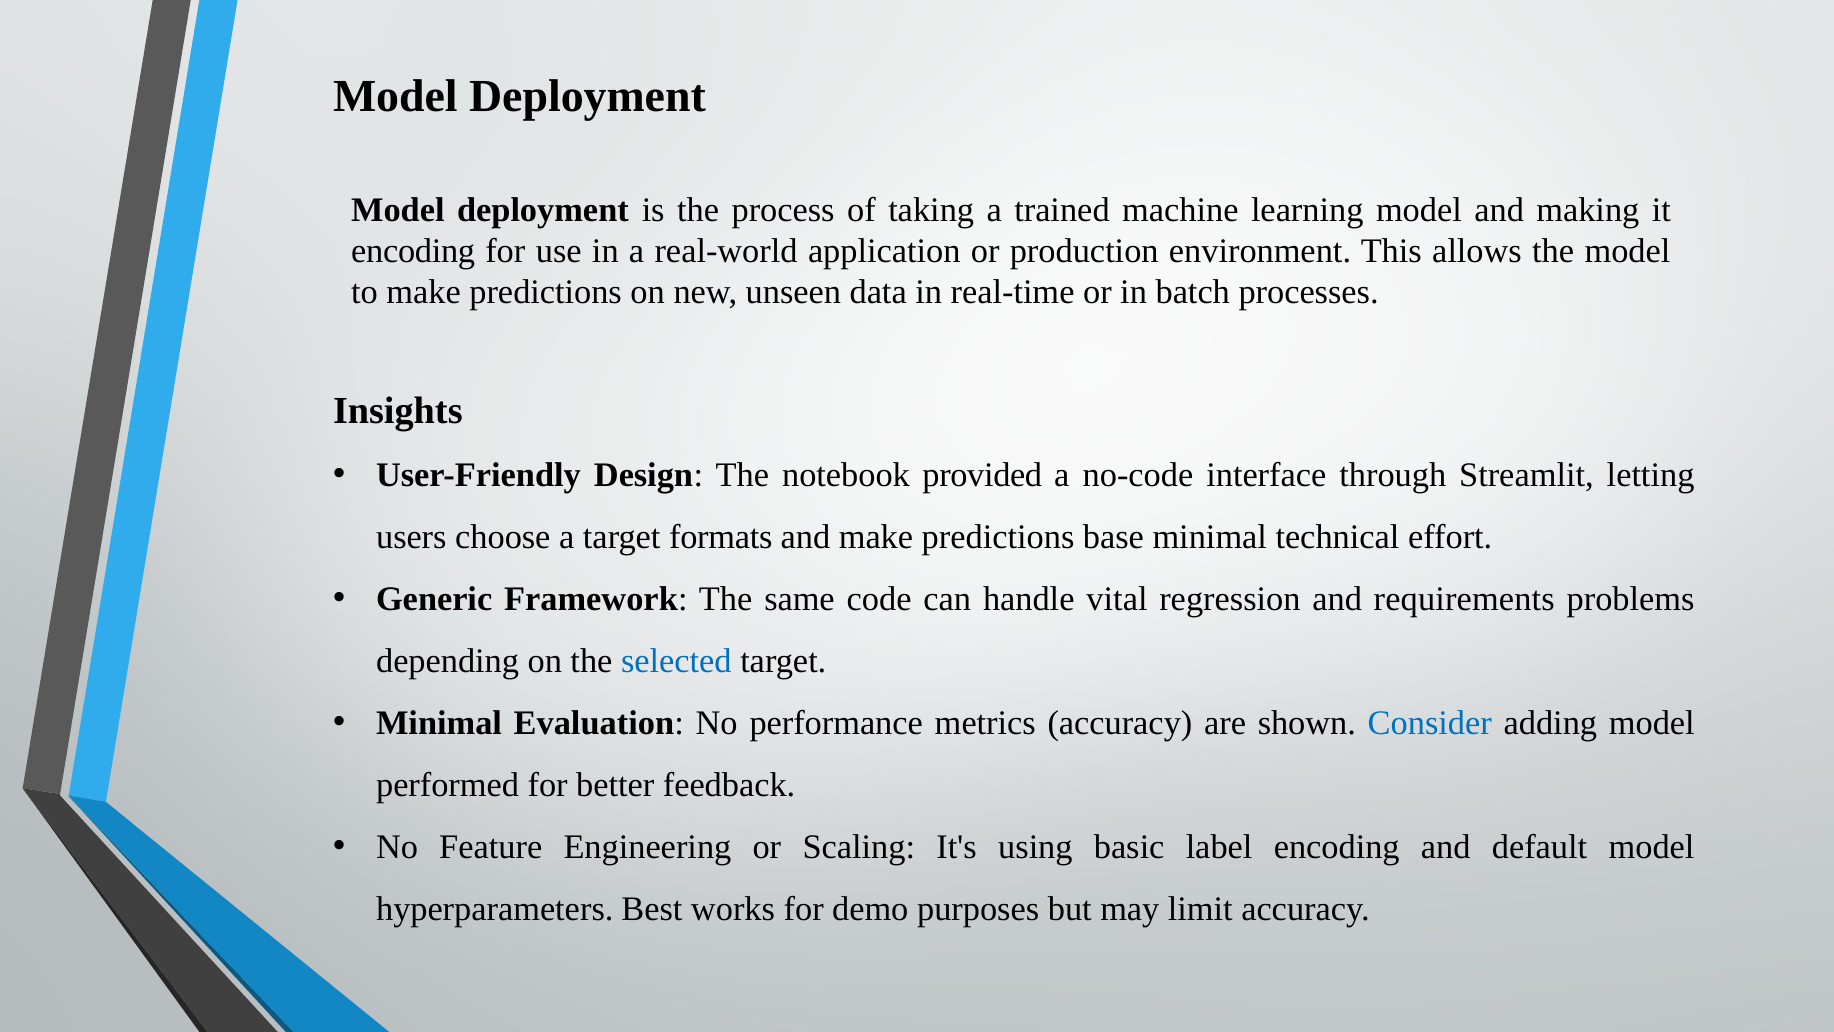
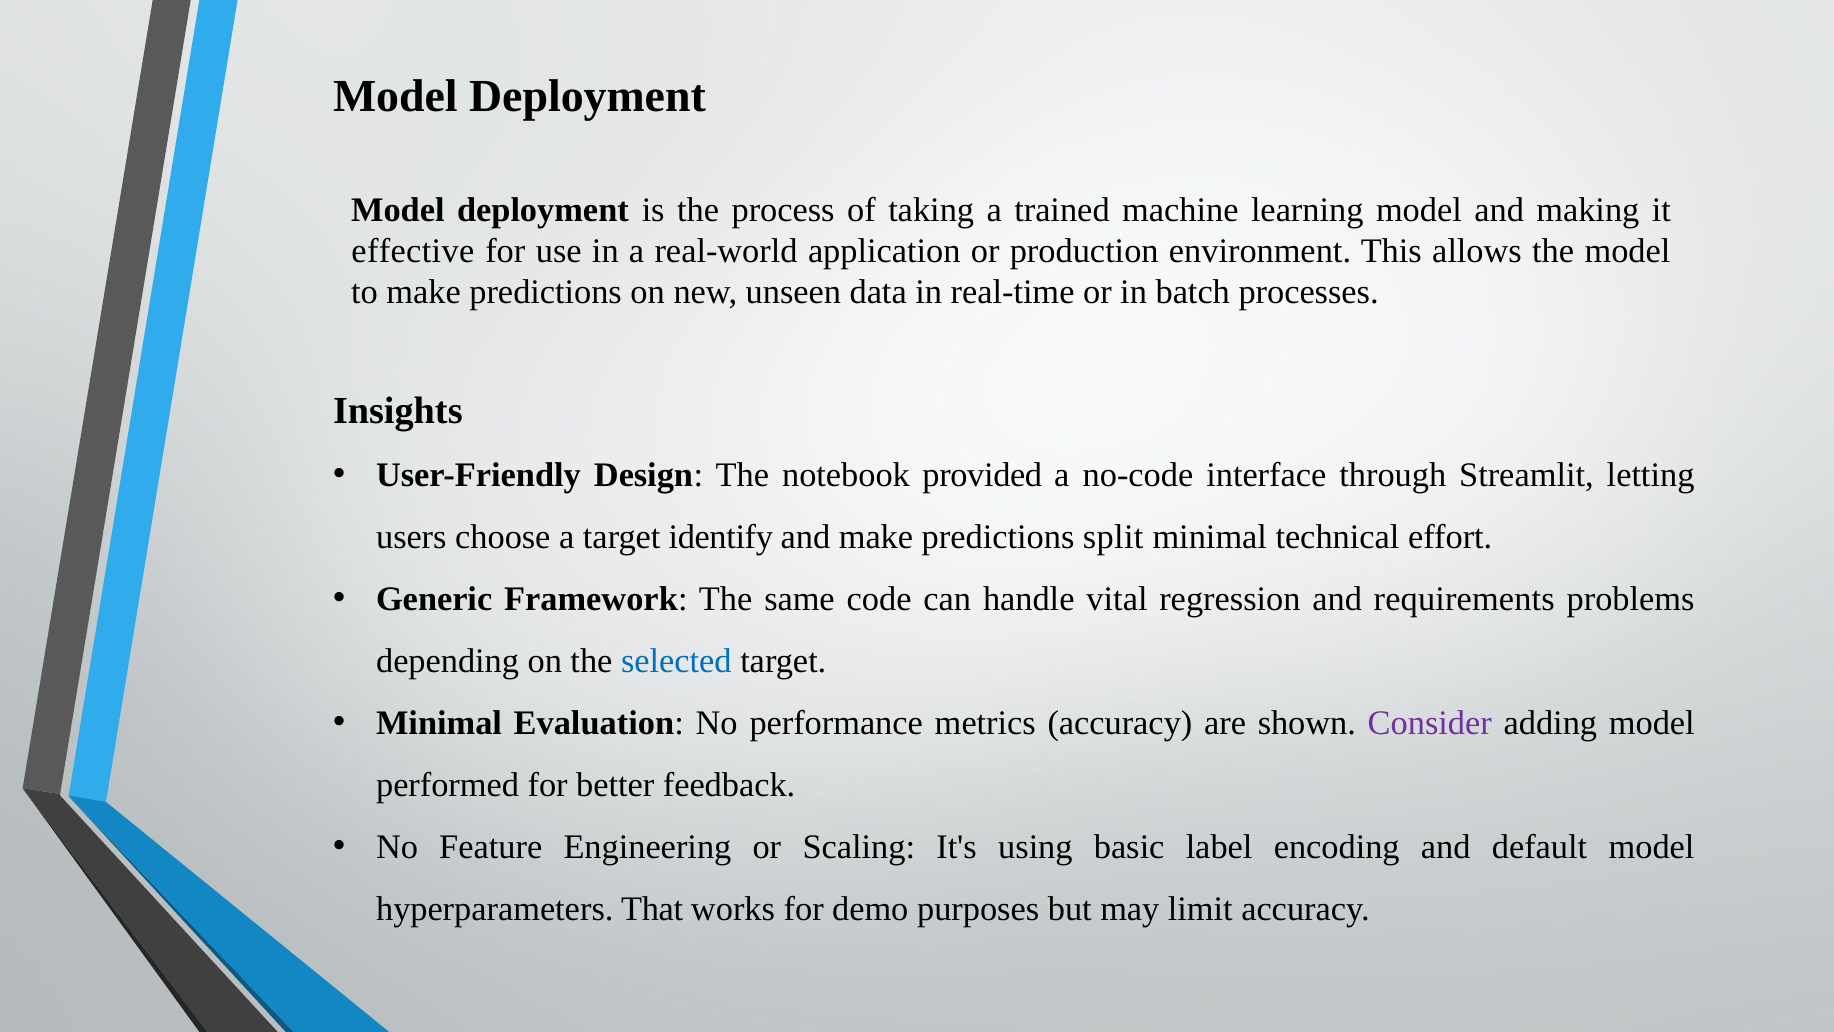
encoding at (413, 251): encoding -> effective
formats: formats -> identify
base: base -> split
Consider colour: blue -> purple
Best: Best -> That
